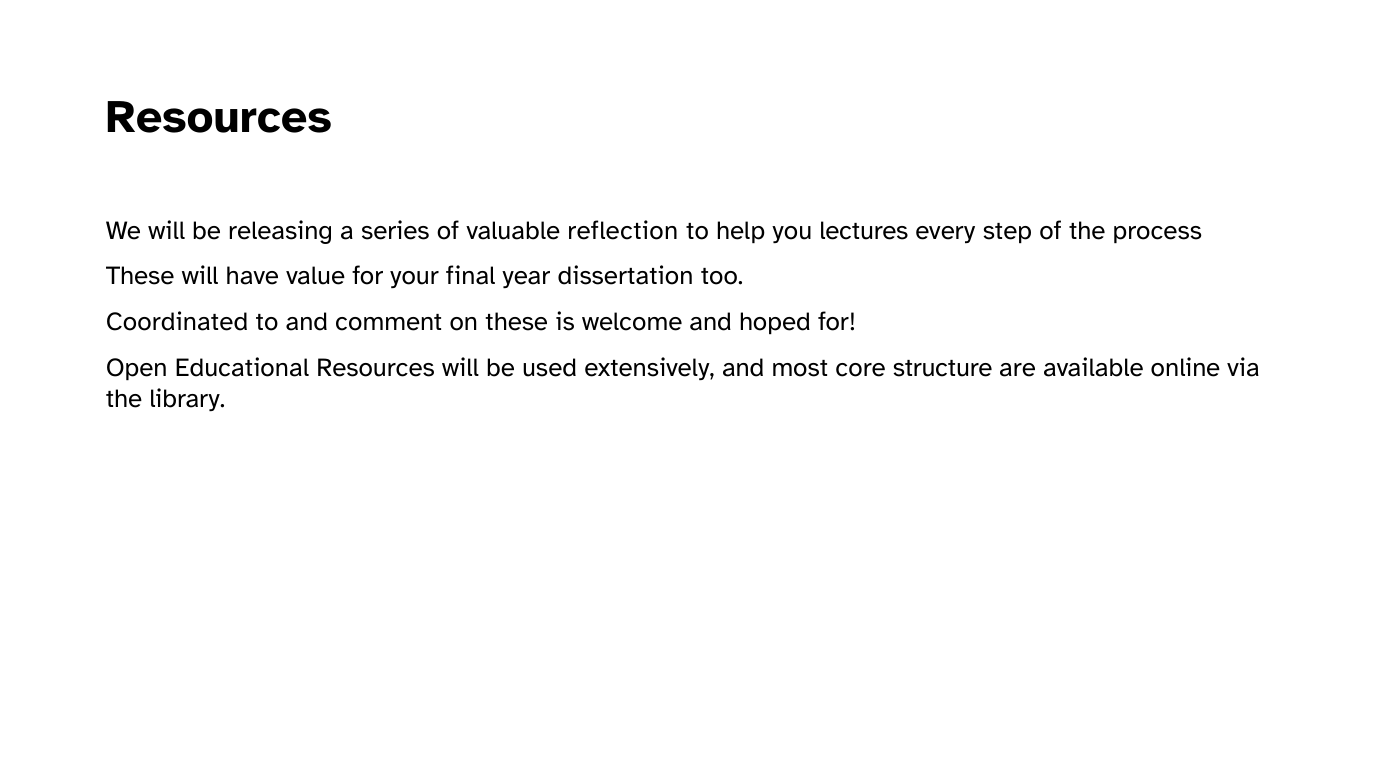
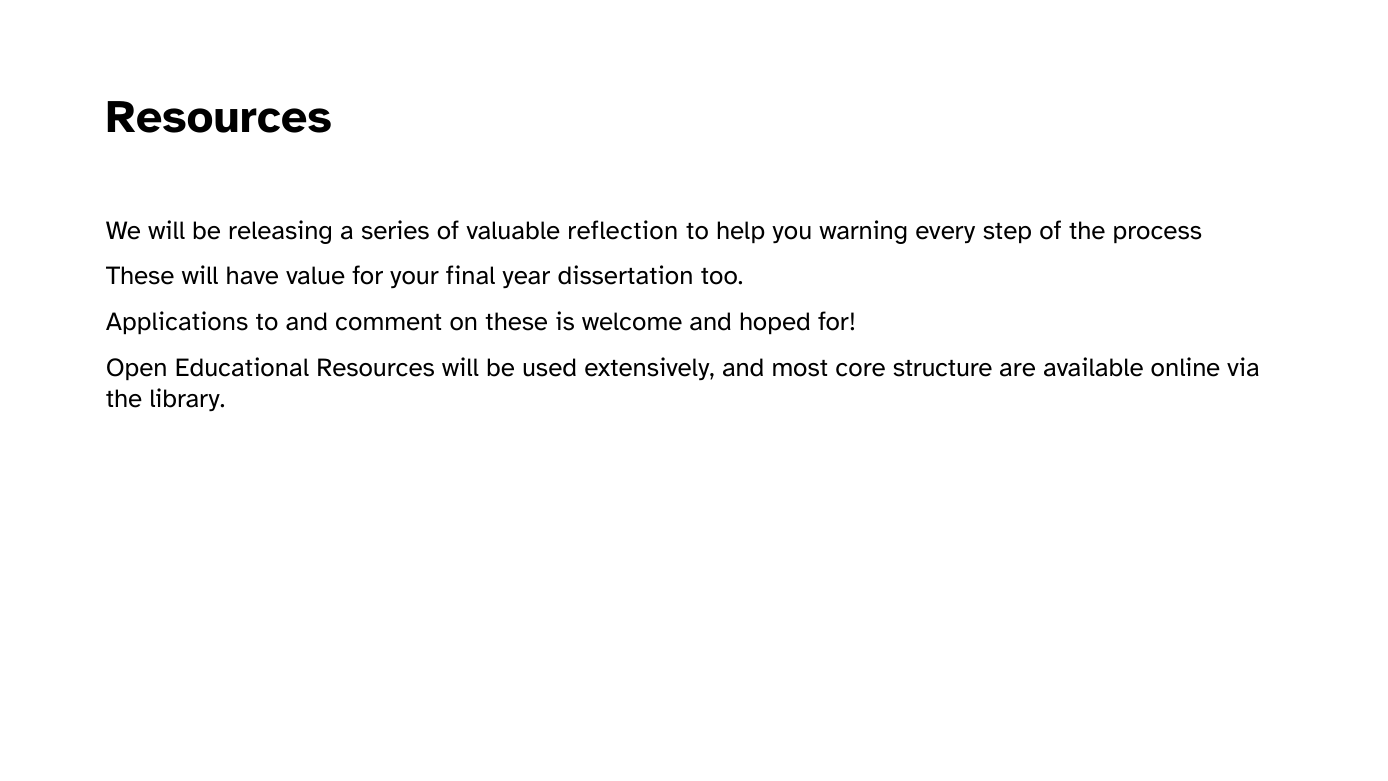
lectures: lectures -> warning
Coordinated: Coordinated -> Applications
